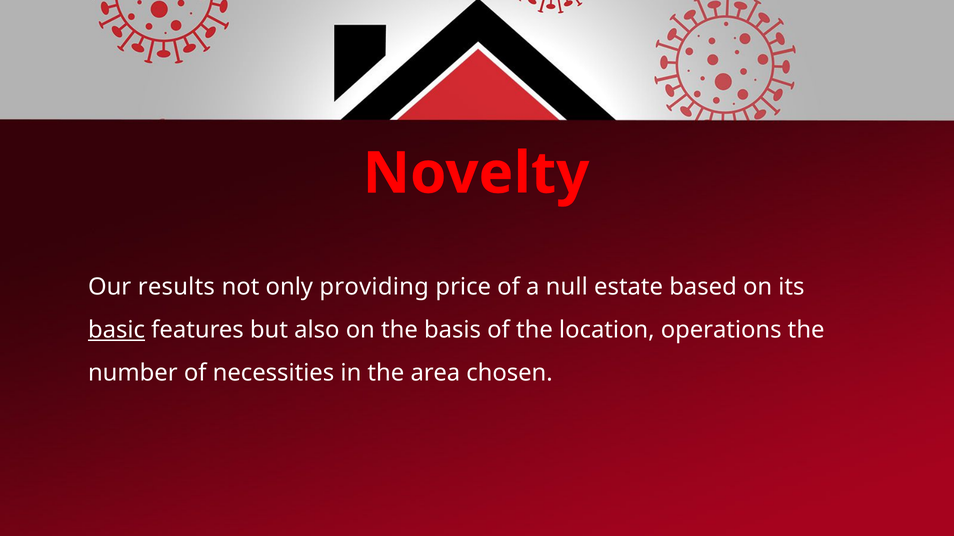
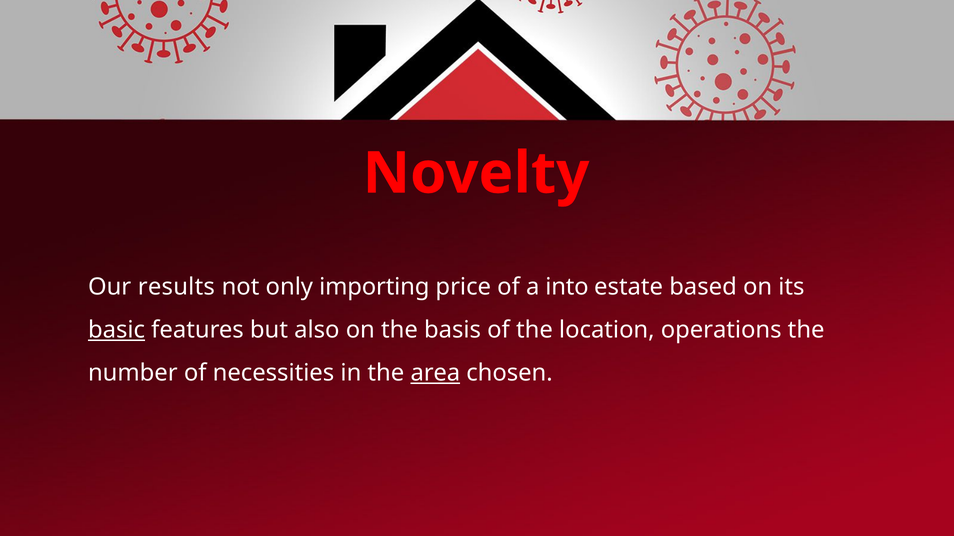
providing: providing -> importing
null: null -> into
area underline: none -> present
